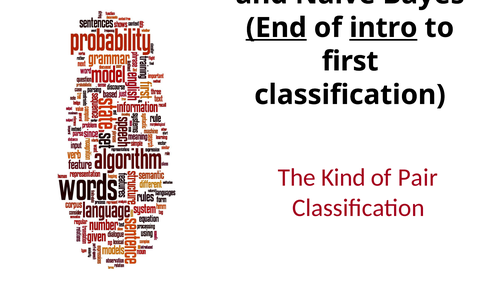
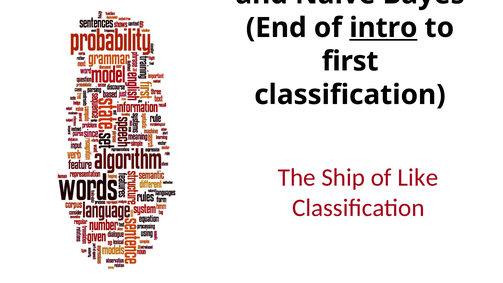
End underline: present -> none
Kind: Kind -> Ship
Pair: Pair -> Like
